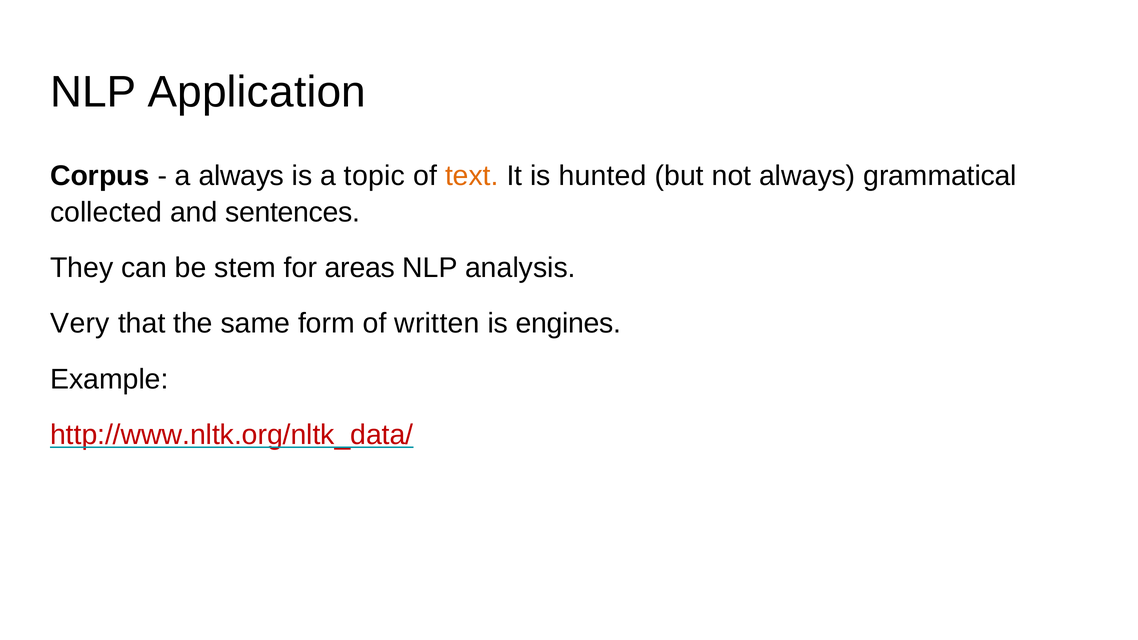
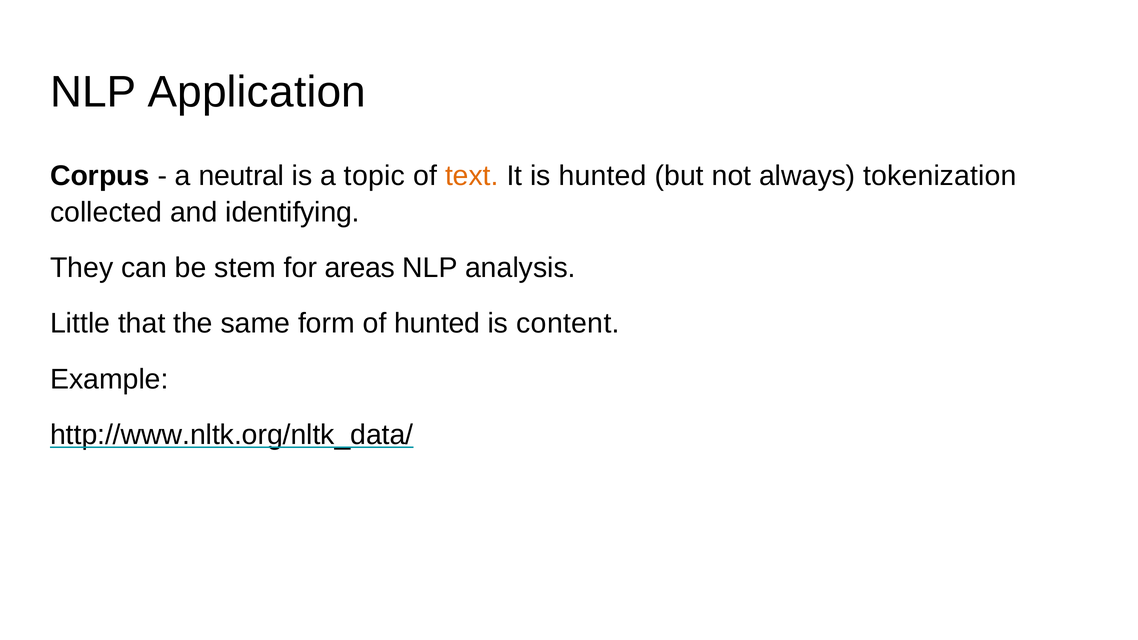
a always: always -> neutral
grammatical: grammatical -> tokenization
sentences: sentences -> identifying
Very: Very -> Little
of written: written -> hunted
engines: engines -> content
http://www.nltk.org/nltk_data/ colour: red -> black
